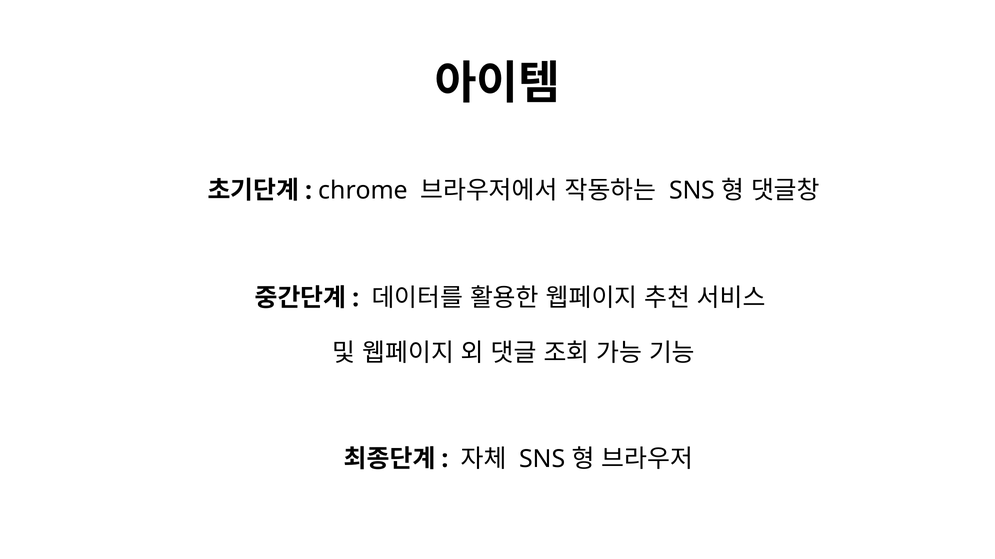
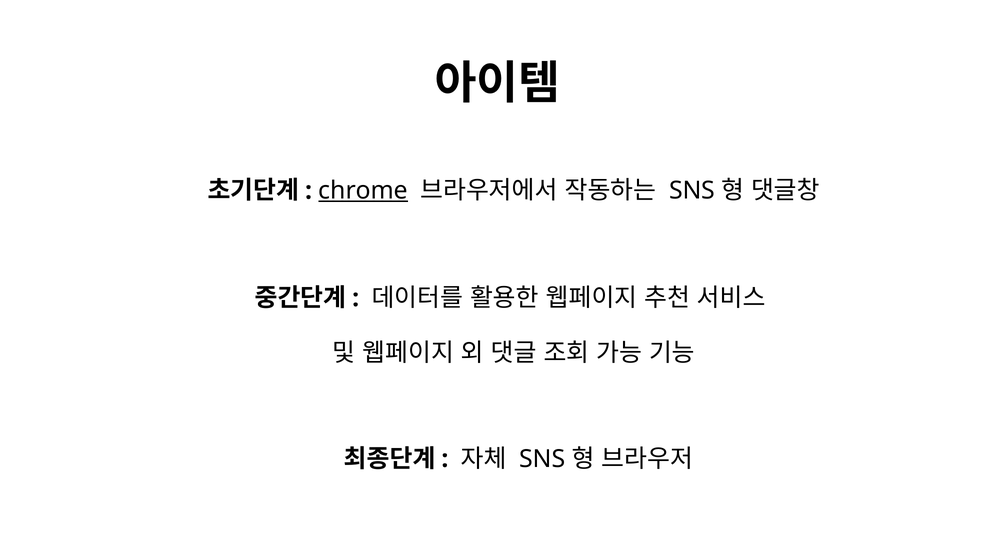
chrome underline: none -> present
